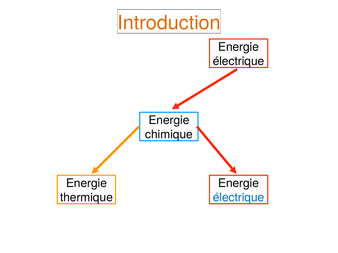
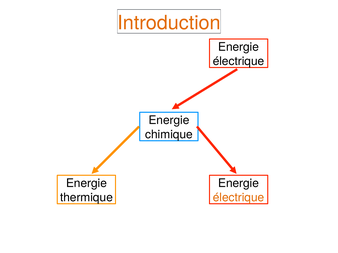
électrique at (239, 198) colour: blue -> orange
